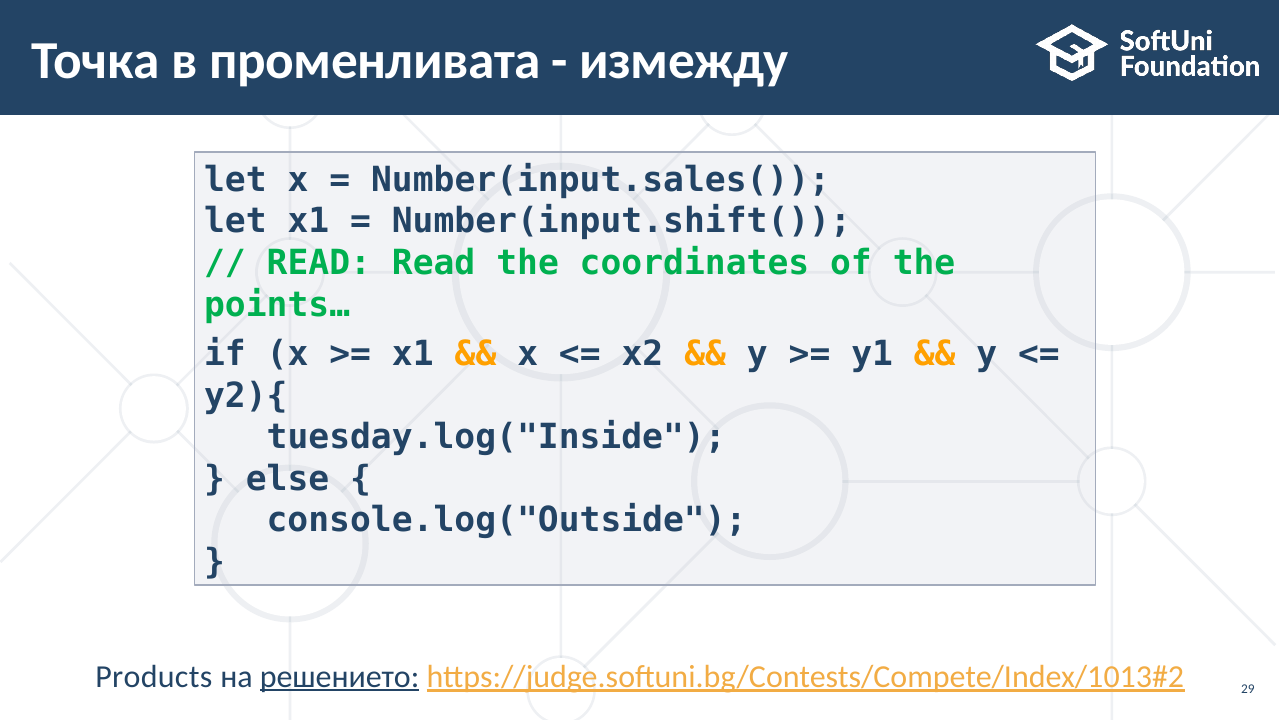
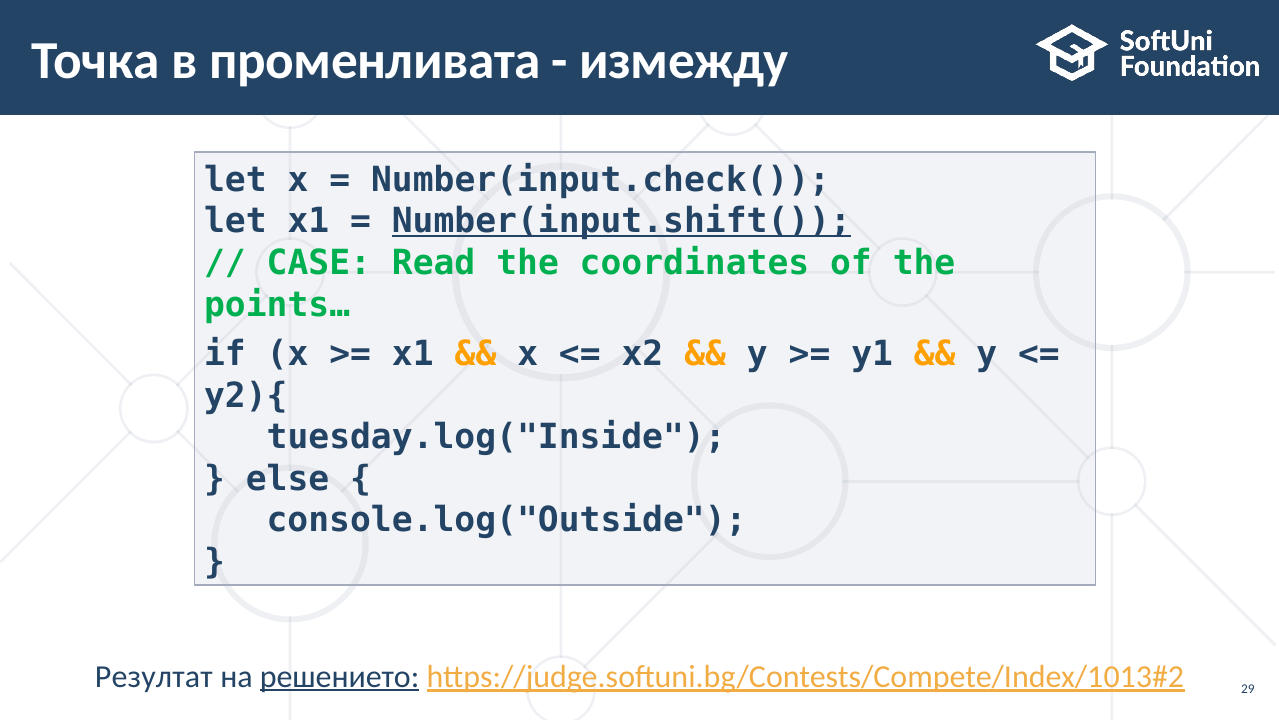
Number(input.sales(: Number(input.sales( -> Number(input.check(
Number(input.shift( underline: none -> present
READ at (319, 263): READ -> CASE
Products: Products -> Резултат
